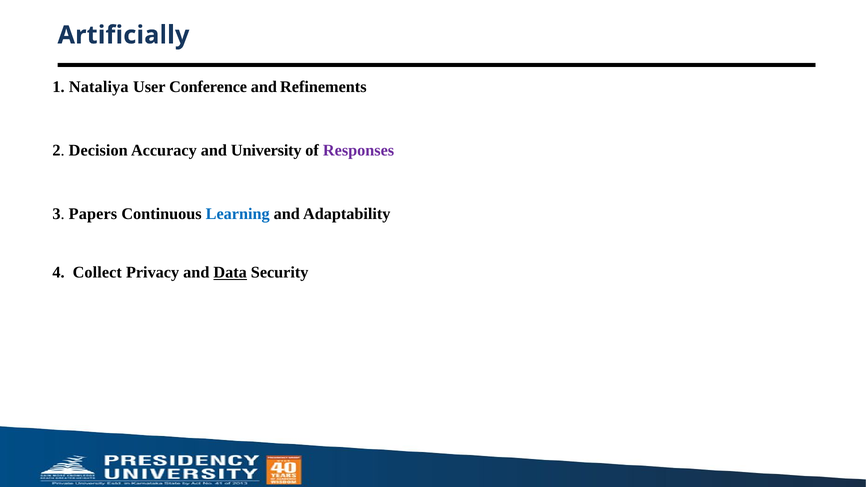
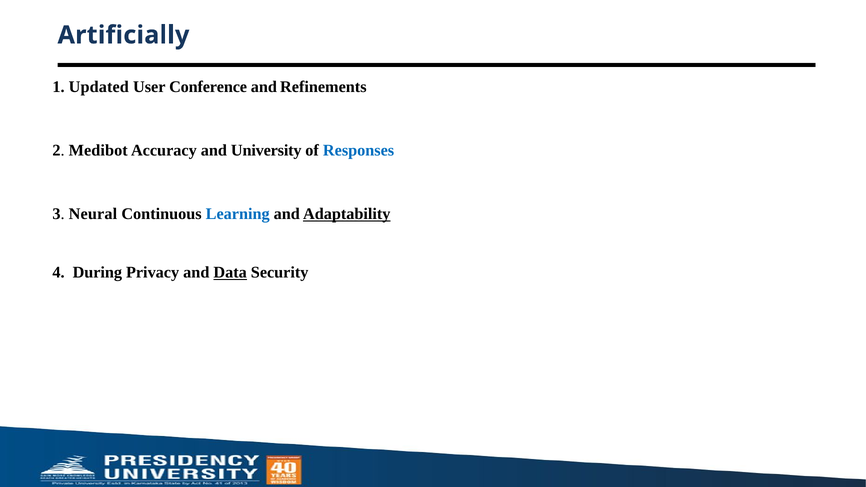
Nataliya: Nataliya -> Updated
Decision: Decision -> Medibot
Responses colour: purple -> blue
Papers: Papers -> Neural
Adaptability underline: none -> present
Collect: Collect -> During
